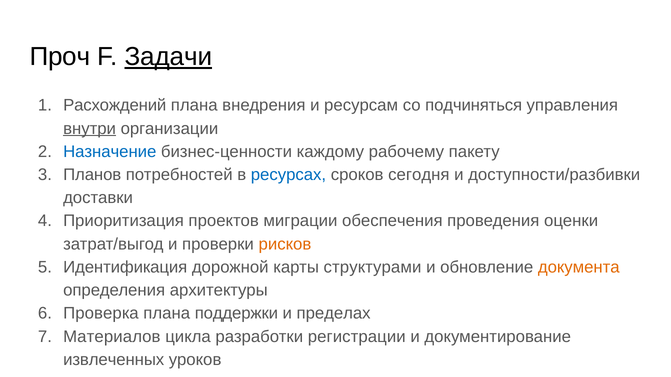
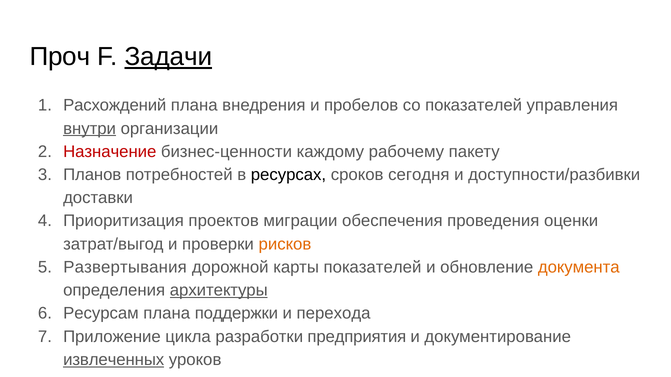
ресурсам: ресурсам -> пробелов
со подчиняться: подчиняться -> показателей
Назначение colour: blue -> red
ресурсах colour: blue -> black
Идентификация: Идентификация -> Развертывания
карты структурами: структурами -> показателей
архитектуры underline: none -> present
Проверка: Проверка -> Ресурсам
пределах: пределах -> перехода
Материалов: Материалов -> Приложение
регистрации: регистрации -> предприятия
извлеченных underline: none -> present
